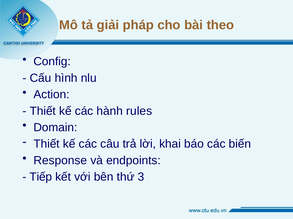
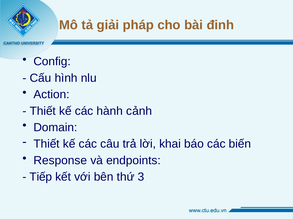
theo: theo -> đinh
rules: rules -> cảnh
